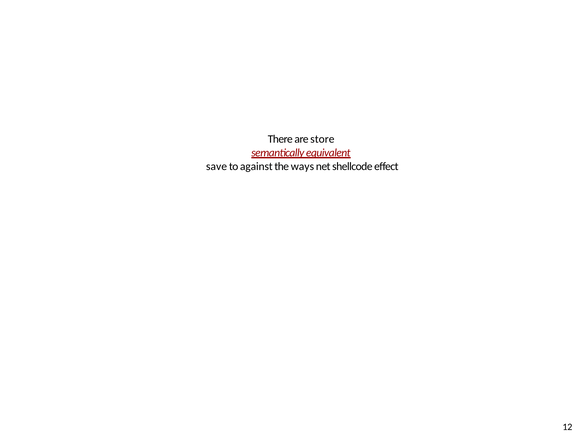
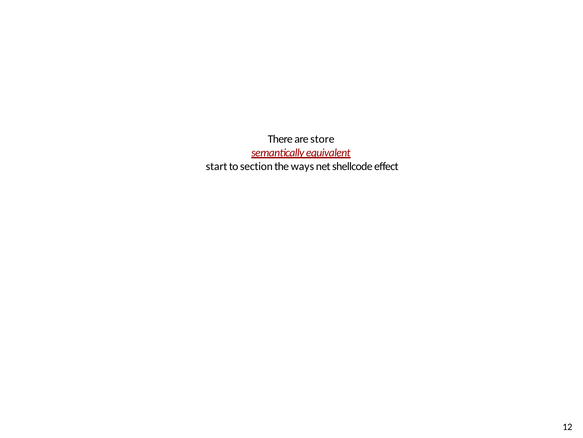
save: save -> start
against: against -> section
